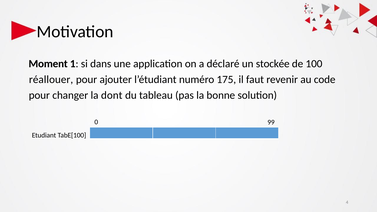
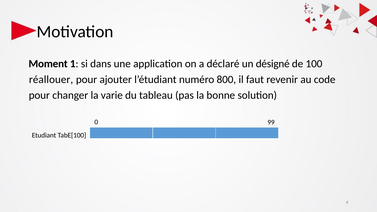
stockée: stockée -> désigné
175: 175 -> 800
dont: dont -> varie
